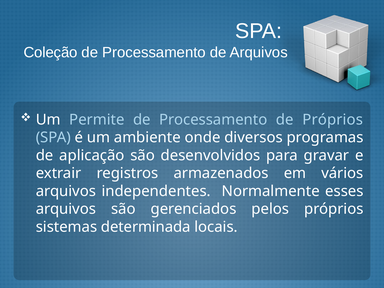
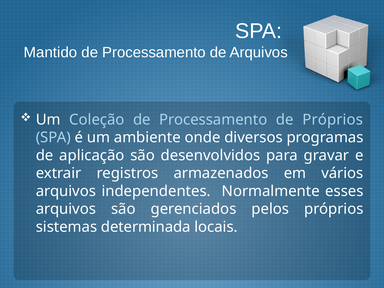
Coleção: Coleção -> Mantido
Permite: Permite -> Coleção
